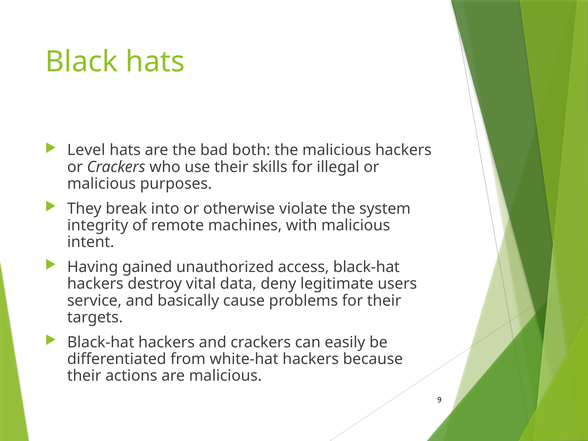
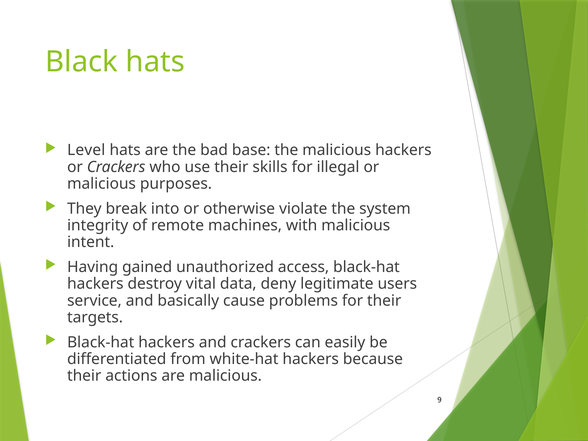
both: both -> base
